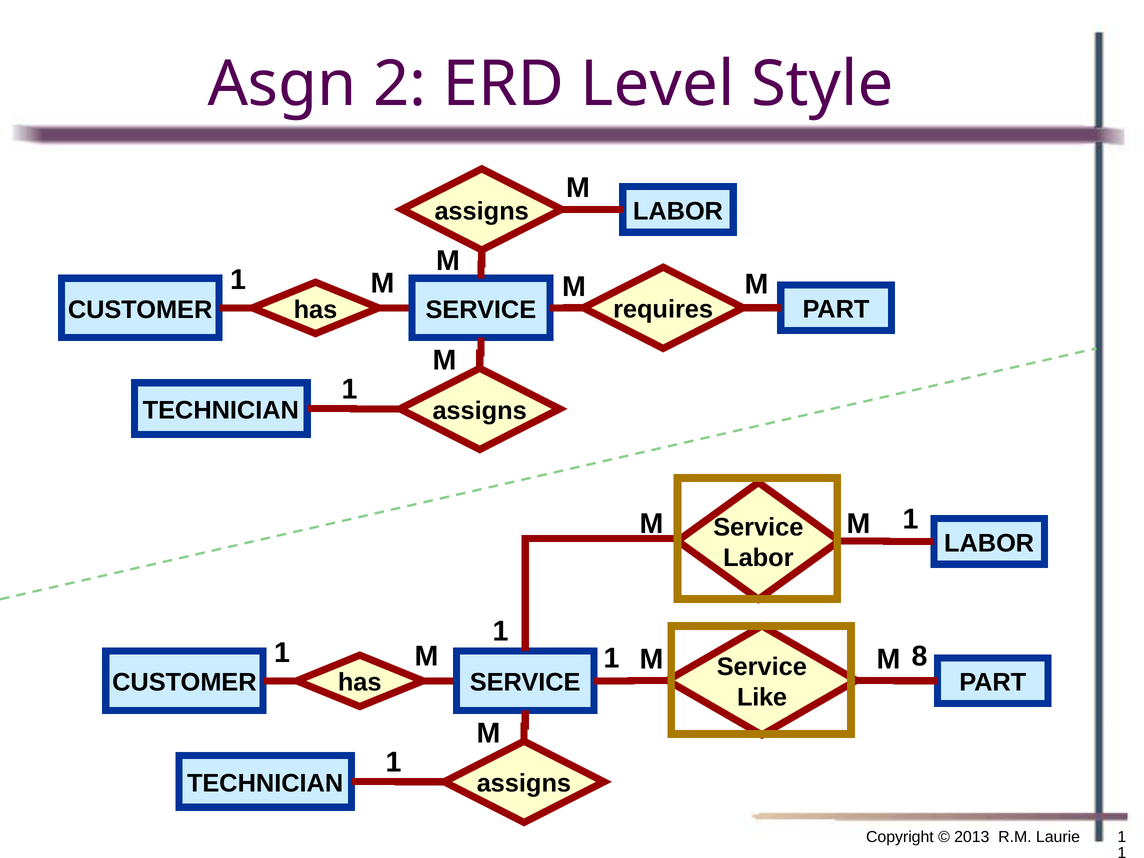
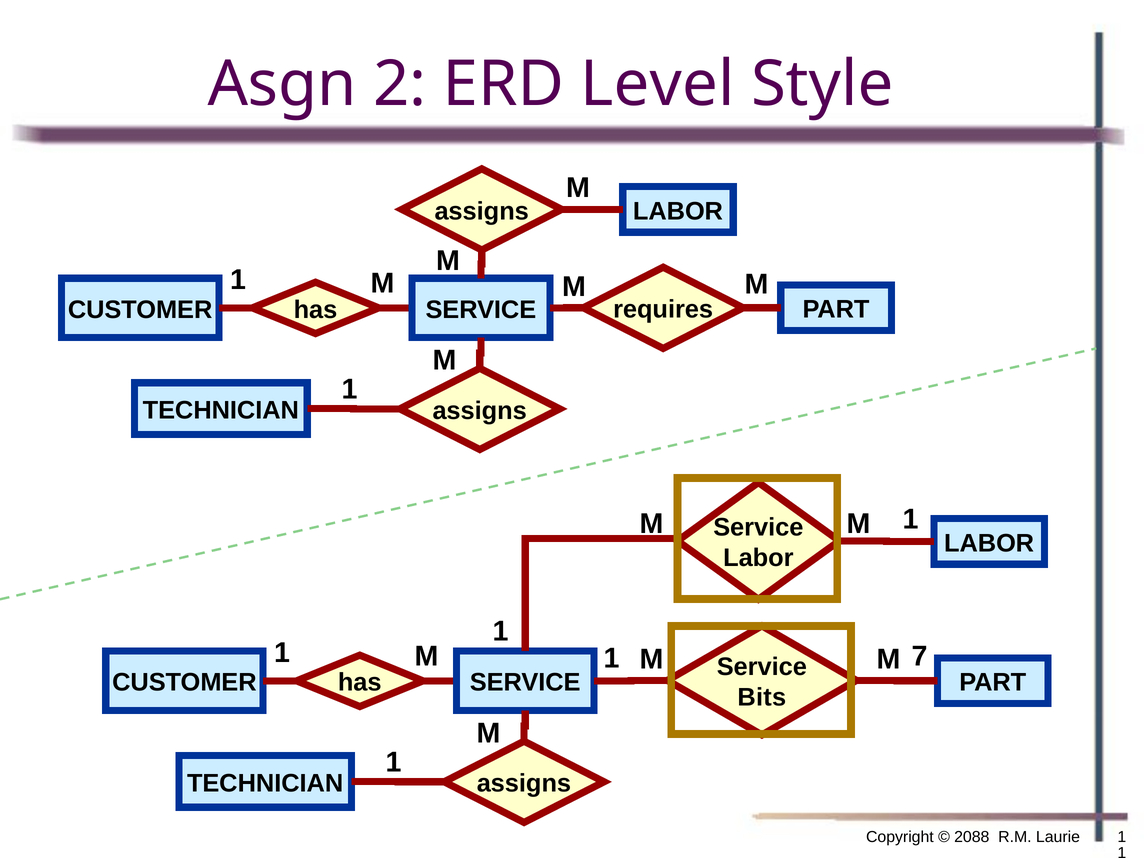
8: 8 -> 7
Like: Like -> Bits
2013: 2013 -> 2088
